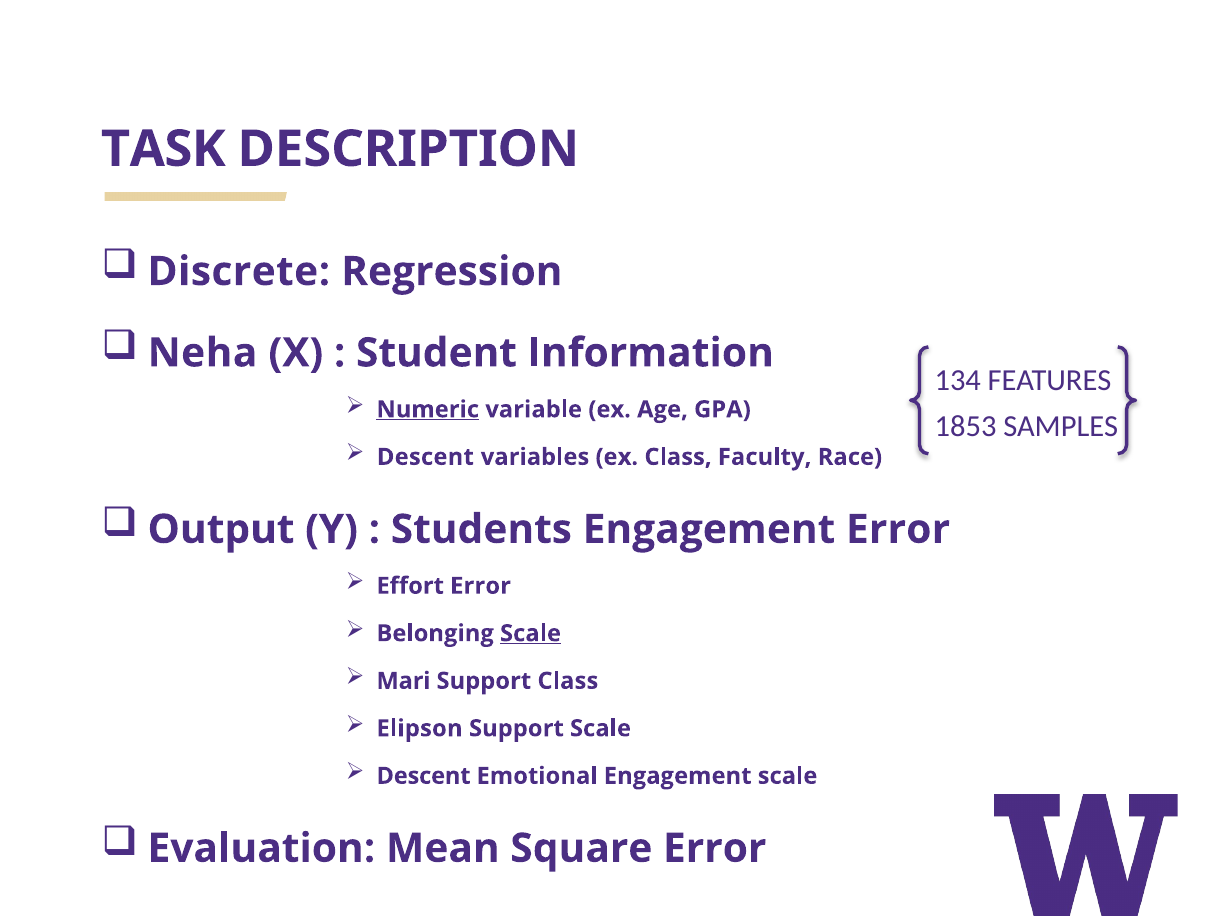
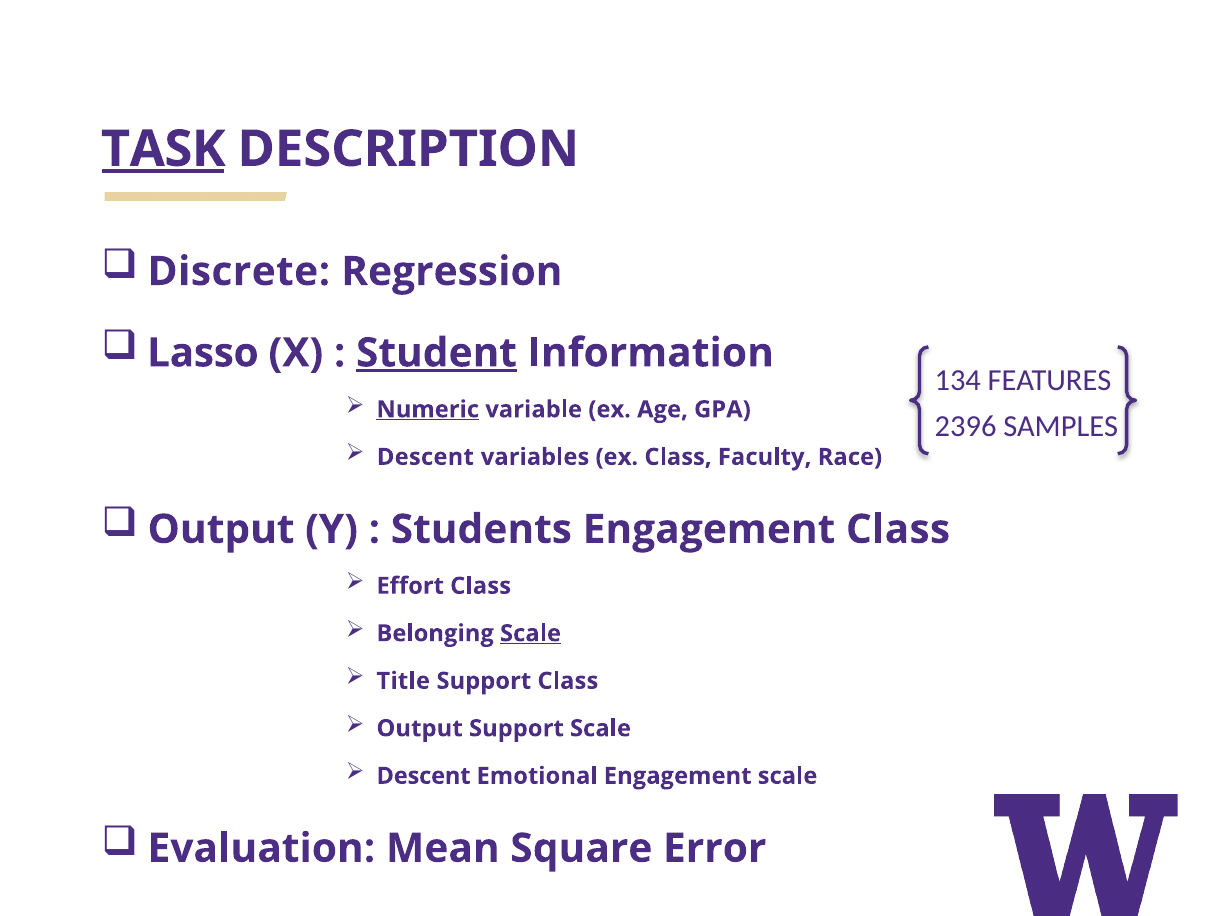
TASK underline: none -> present
Neha: Neha -> Lasso
Student underline: none -> present
1853: 1853 -> 2396
Engagement Error: Error -> Class
Effort Error: Error -> Class
Mari: Mari -> Title
Elipson at (420, 728): Elipson -> Output
